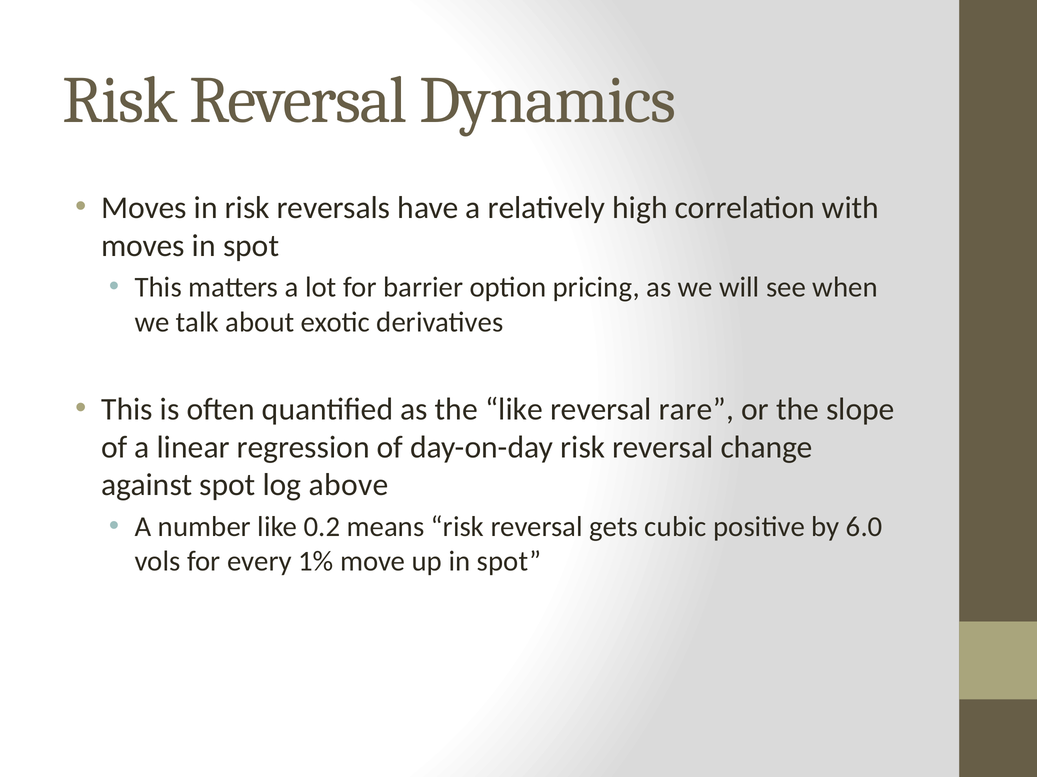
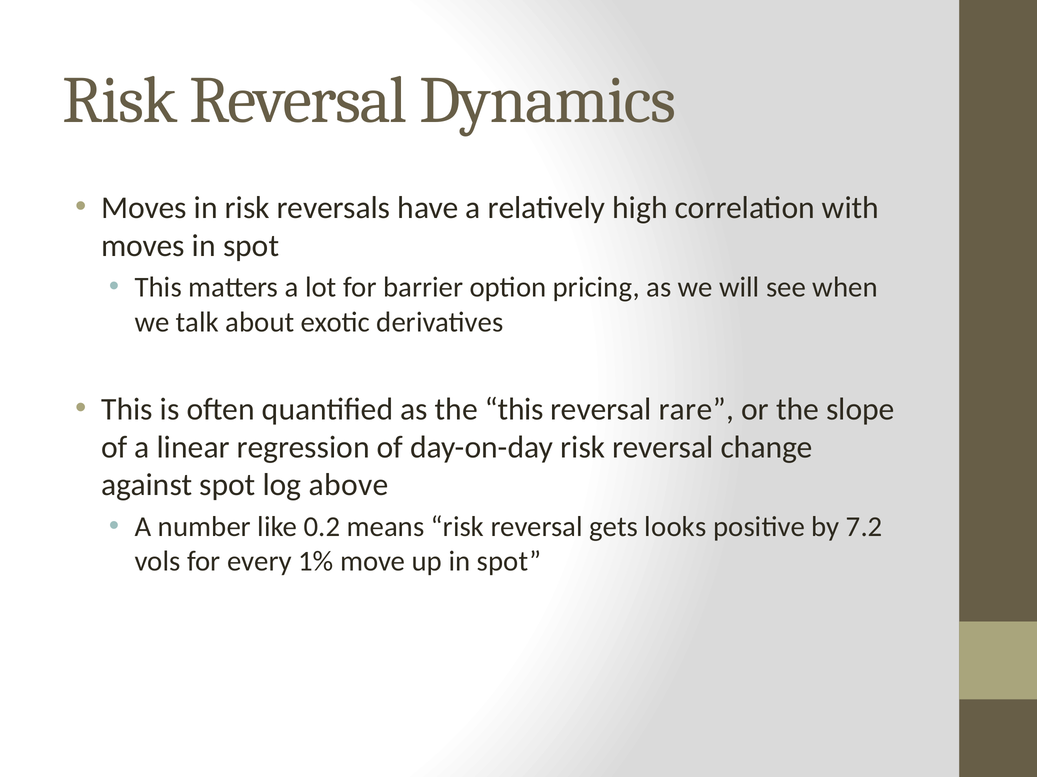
the like: like -> this
cubic: cubic -> looks
6.0: 6.0 -> 7.2
